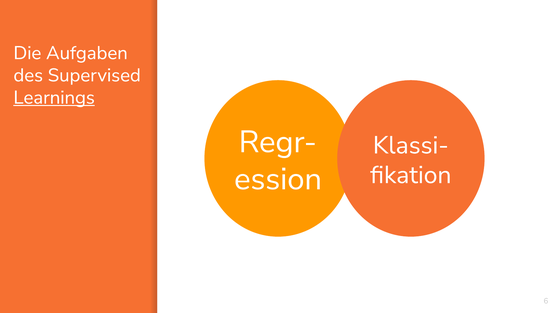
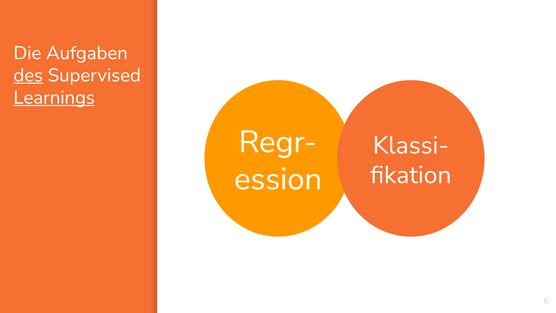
des underline: none -> present
